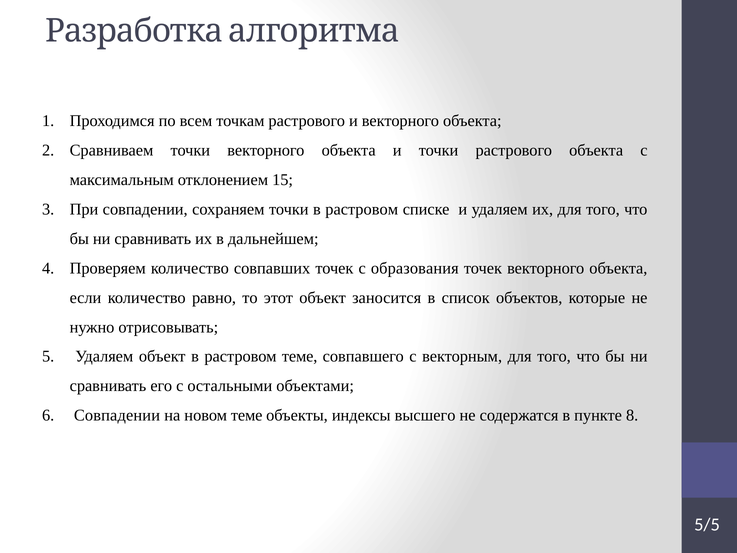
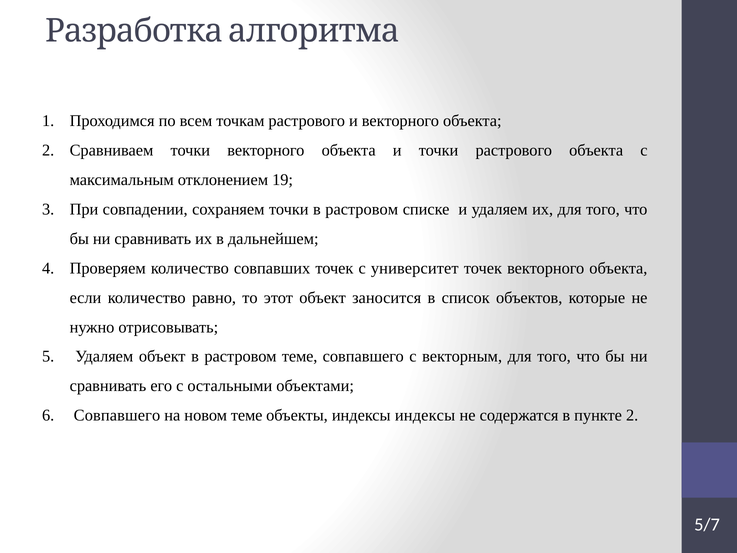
15: 15 -> 19
образования: образования -> университет
Совпадении at (117, 415): Совпадении -> Совпавшего
индексы высшего: высшего -> индексы
пункте 8: 8 -> 2
5/5: 5/5 -> 5/7
